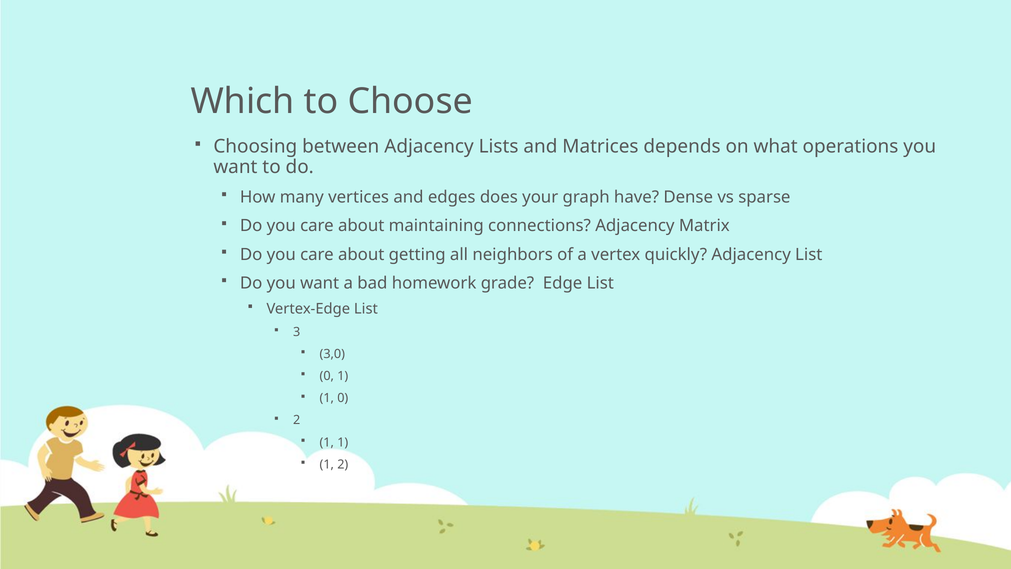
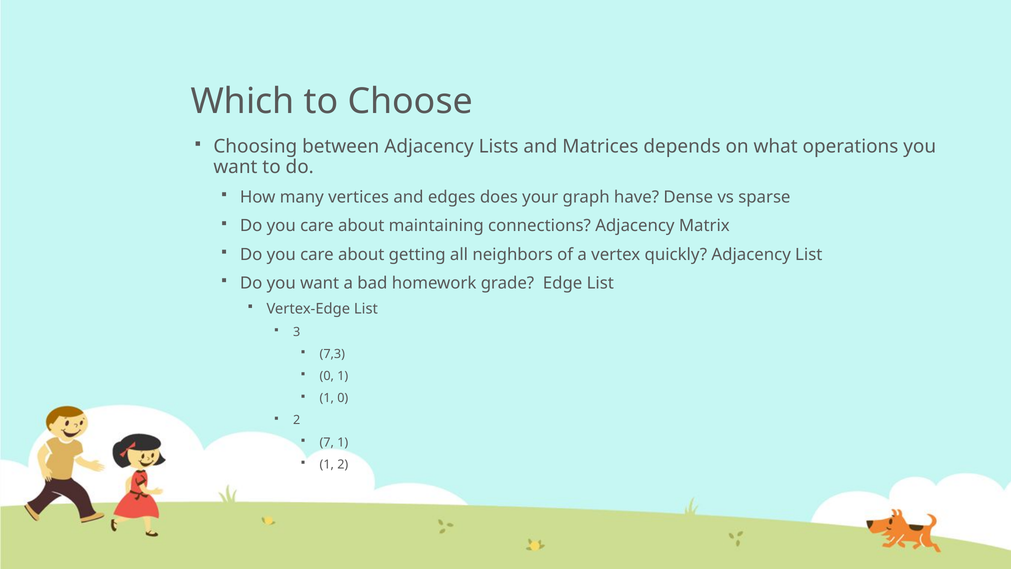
3,0: 3,0 -> 7,3
1 at (327, 442): 1 -> 7
